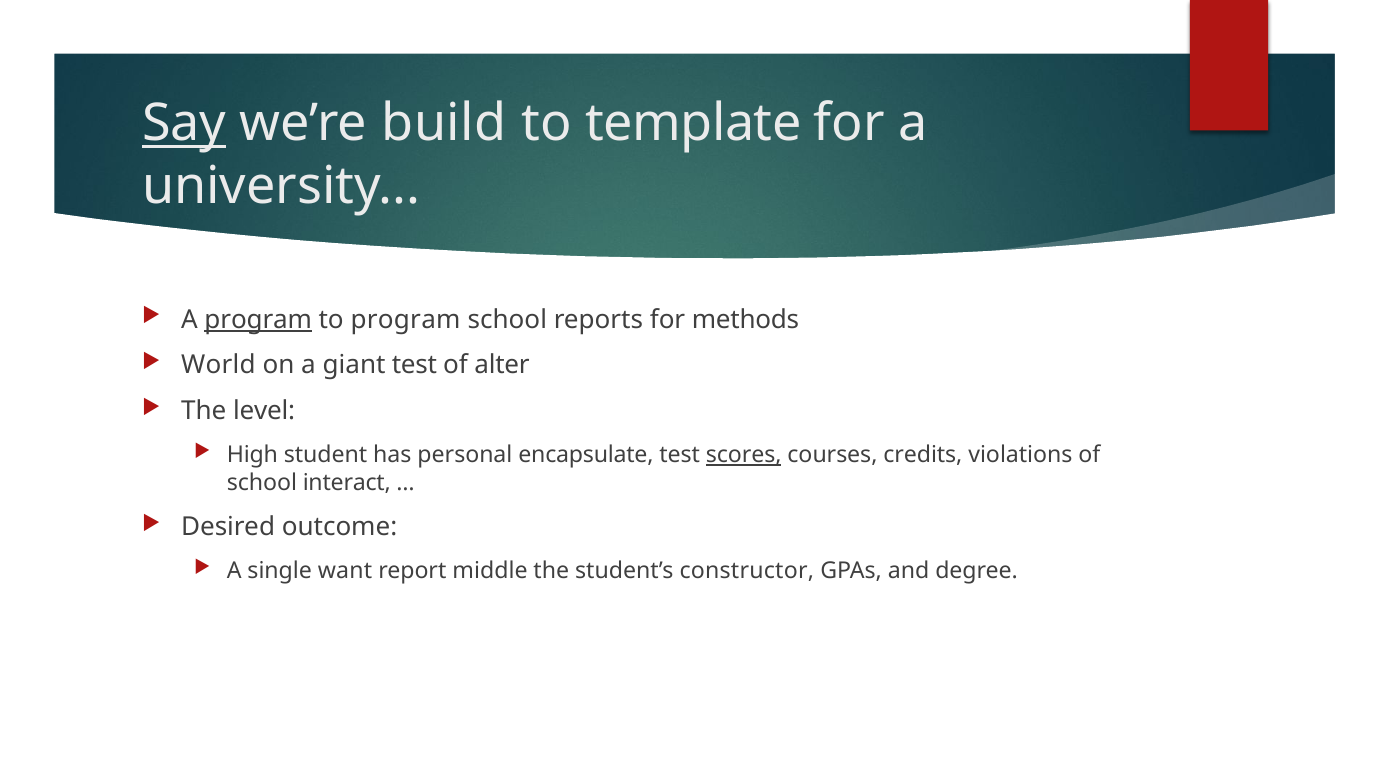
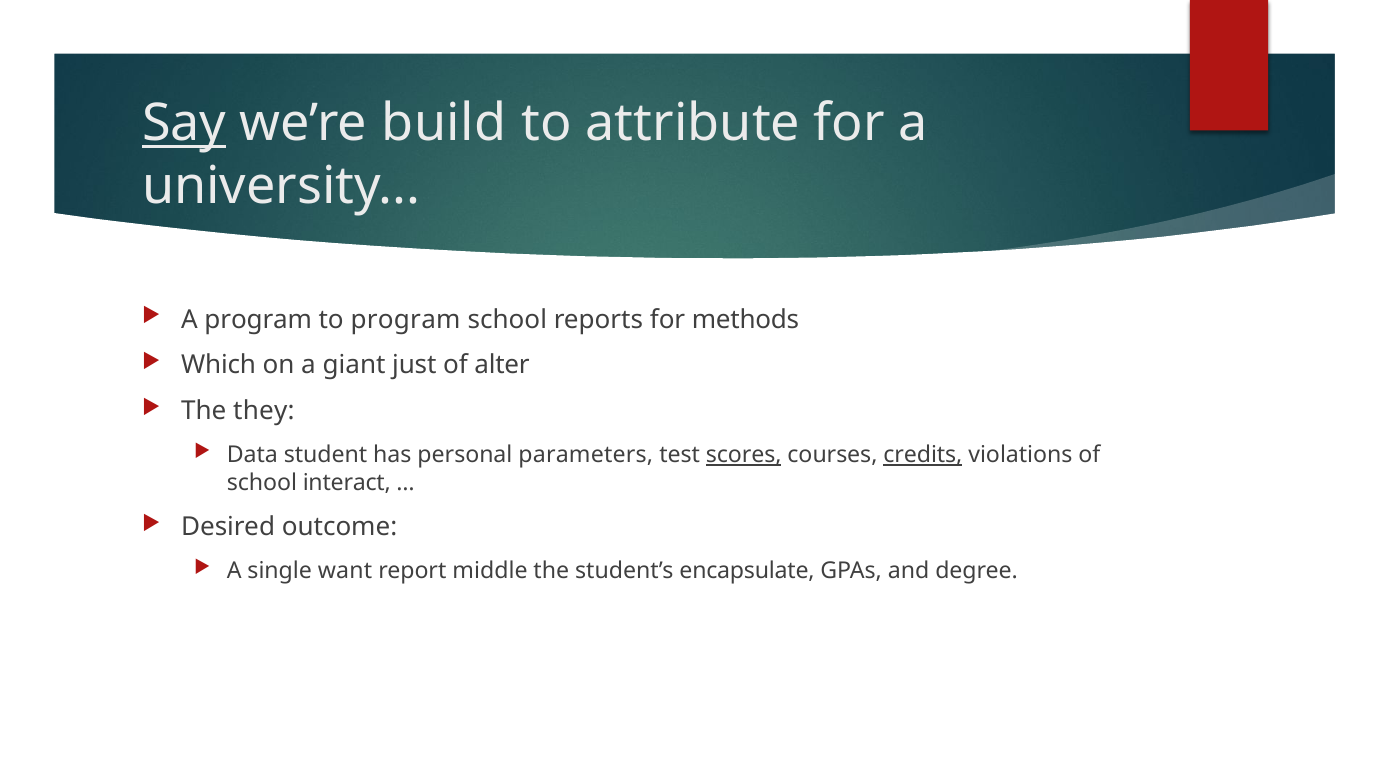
template: template -> attribute
program at (258, 319) underline: present -> none
World: World -> Which
giant test: test -> just
level: level -> they
High: High -> Data
encapsulate: encapsulate -> parameters
credits underline: none -> present
constructor: constructor -> encapsulate
